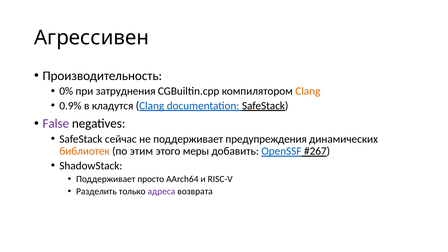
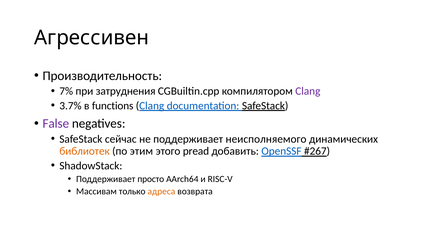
0%: 0% -> 7%
Clang at (308, 91) colour: orange -> purple
0.9%: 0.9% -> 3.7%
кладутся: кладутся -> functions
предупреждения: предупреждения -> неисполняемого
меры: меры -> pread
Разделить: Разделить -> Массивам
адреса colour: purple -> orange
